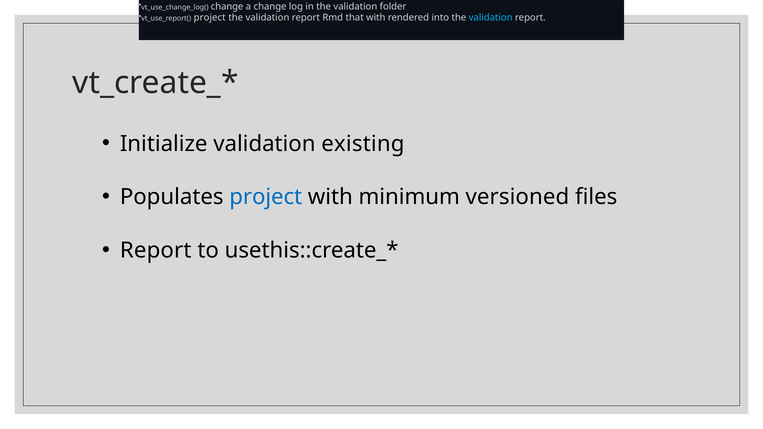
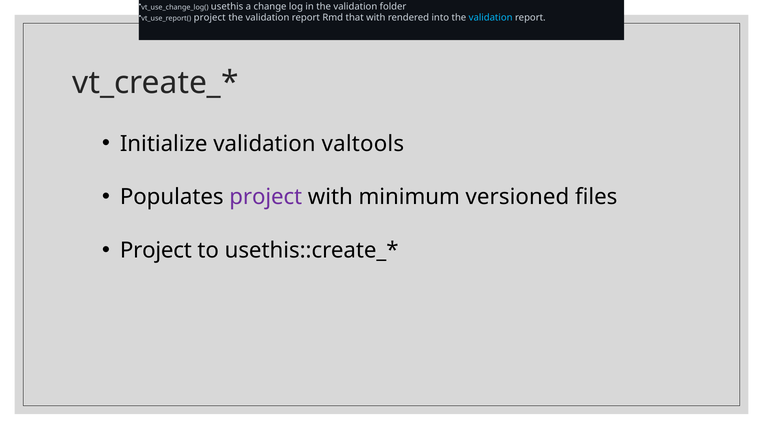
vt_use_change_log( change: change -> usethis
validation existing: existing -> valtools
project at (266, 197) colour: blue -> purple
Report at (156, 251): Report -> Project
